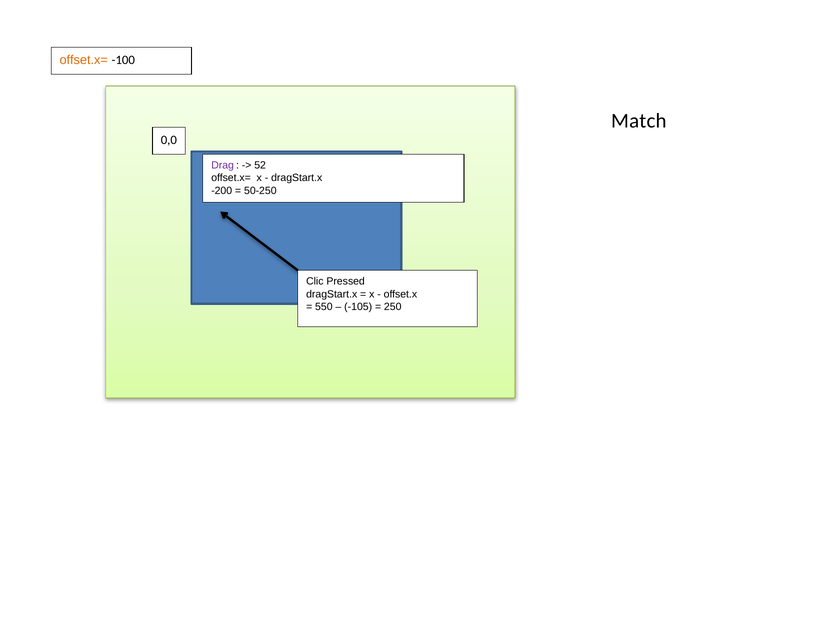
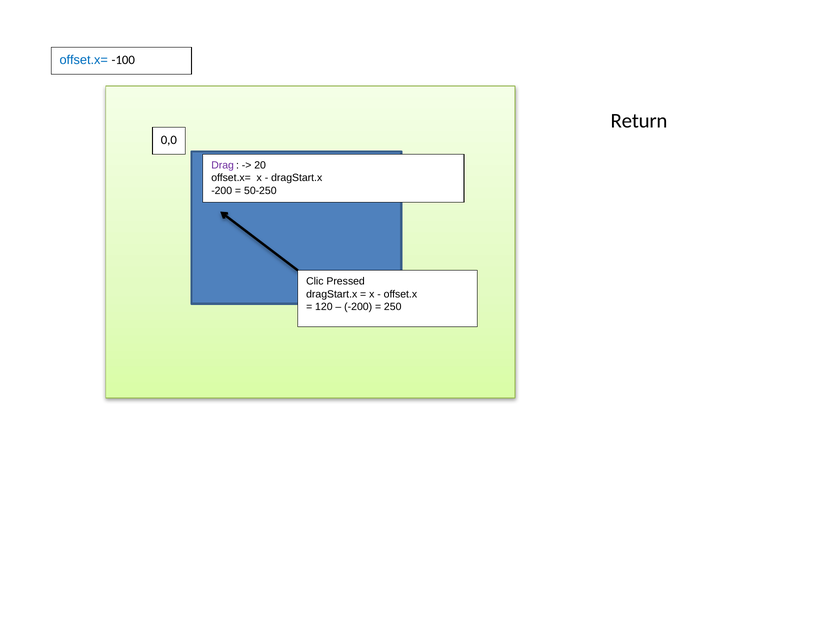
offset.x= at (84, 60) colour: orange -> blue
Match: Match -> Return
52: 52 -> 20
550: 550 -> 120
-105 at (358, 307): -105 -> -200
